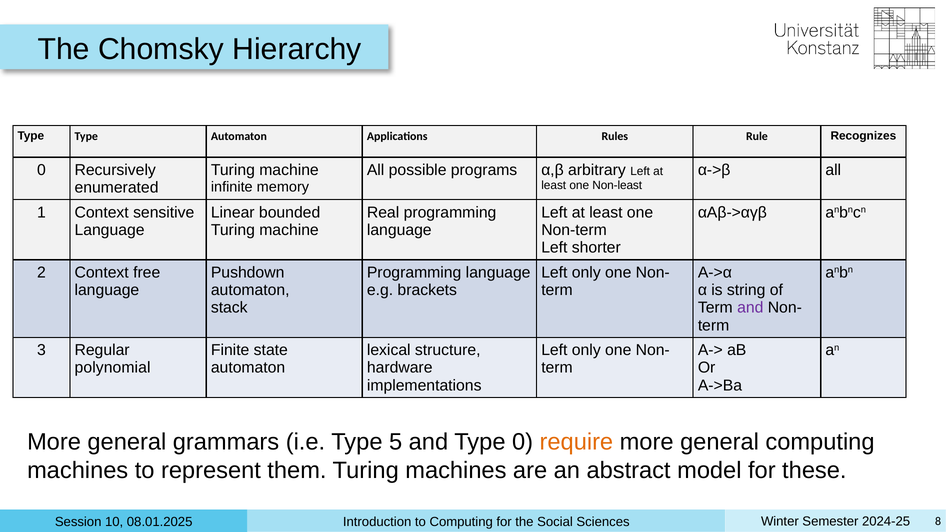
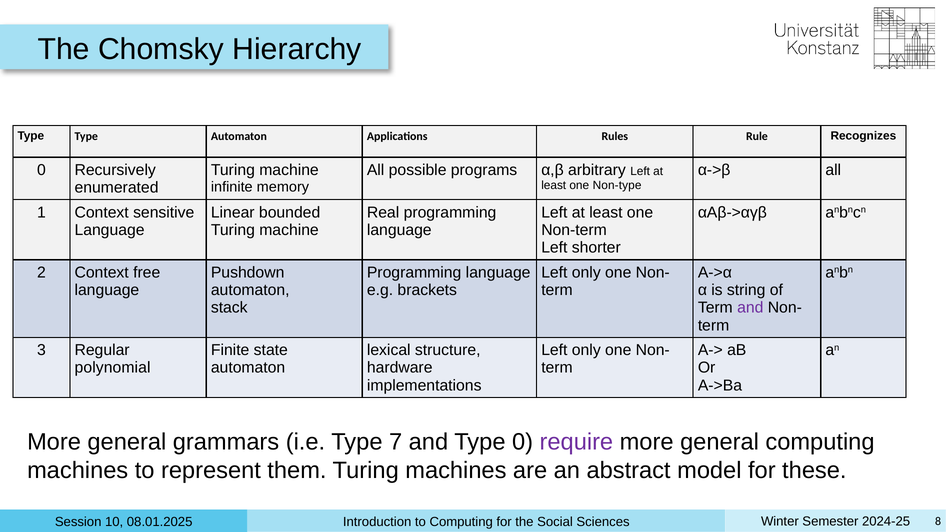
Non-least: Non-least -> Non-type
5: 5 -> 7
require colour: orange -> purple
